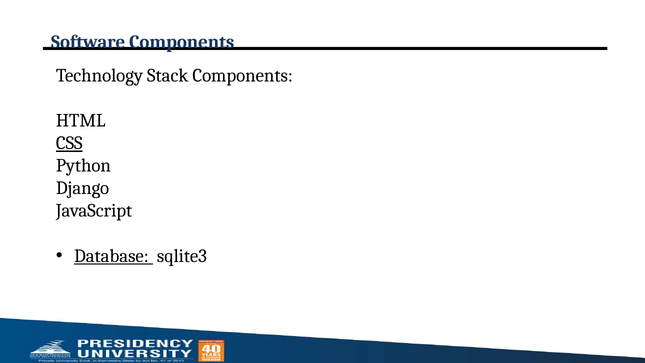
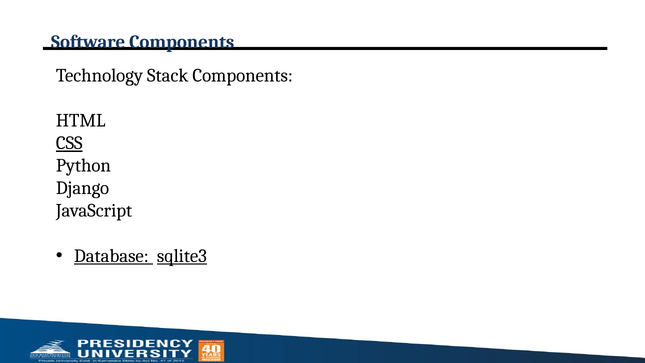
sqlite3 underline: none -> present
